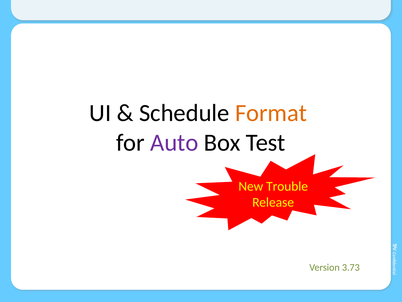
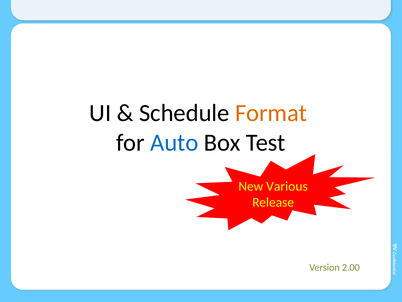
Auto colour: purple -> blue
Trouble: Trouble -> Various
3.73: 3.73 -> 2.00
